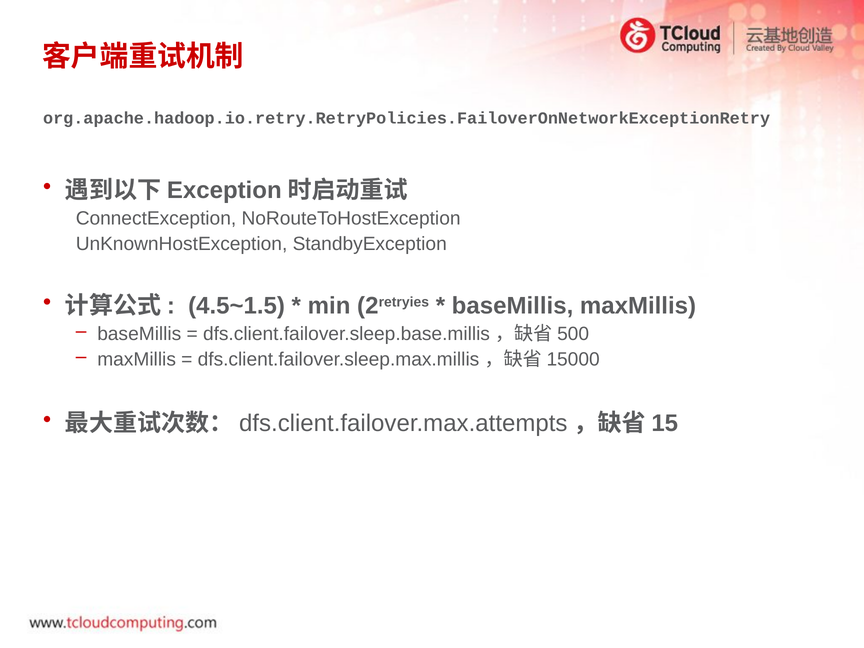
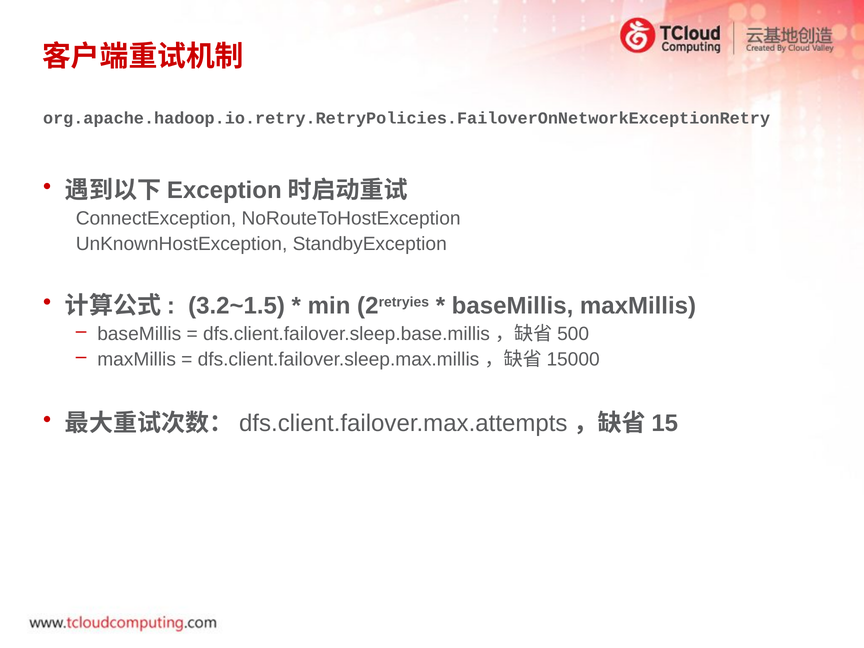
4.5~1.5: 4.5~1.5 -> 3.2~1.5
